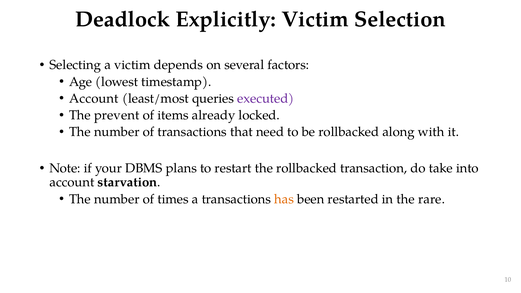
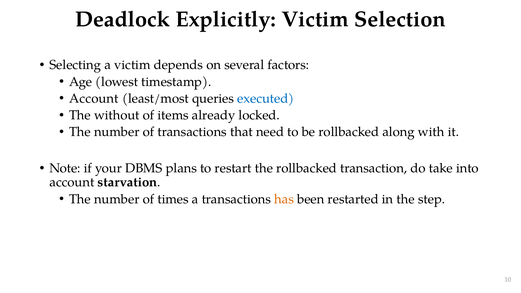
executed colour: purple -> blue
prevent: prevent -> without
rare: rare -> step
